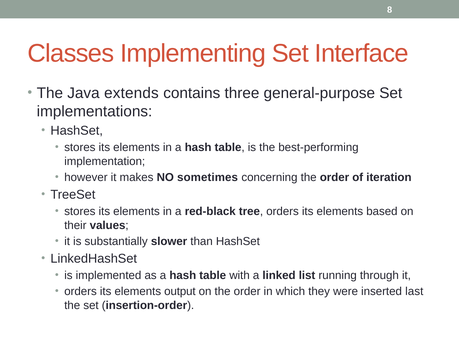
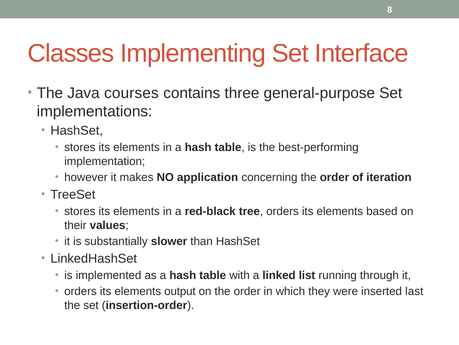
extends: extends -> courses
sometimes: sometimes -> application
